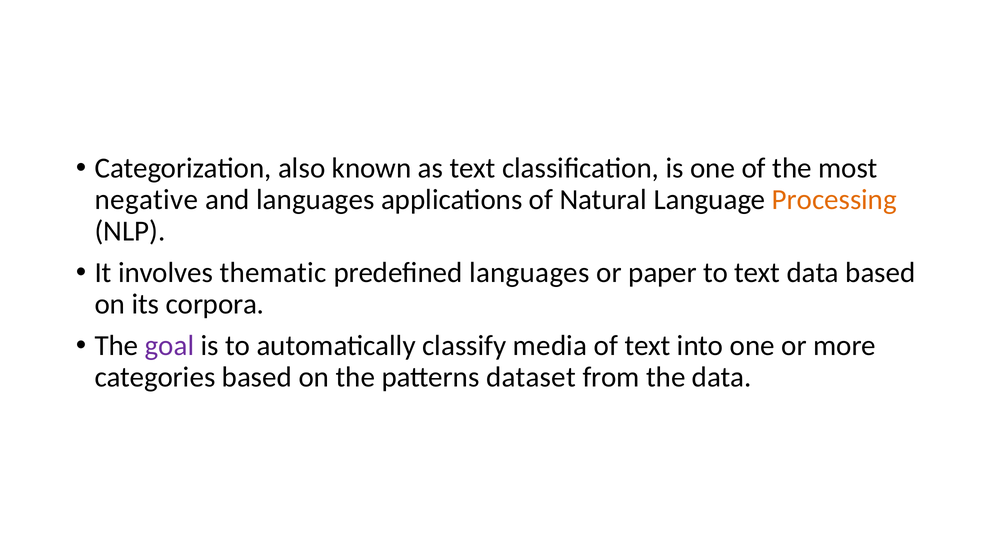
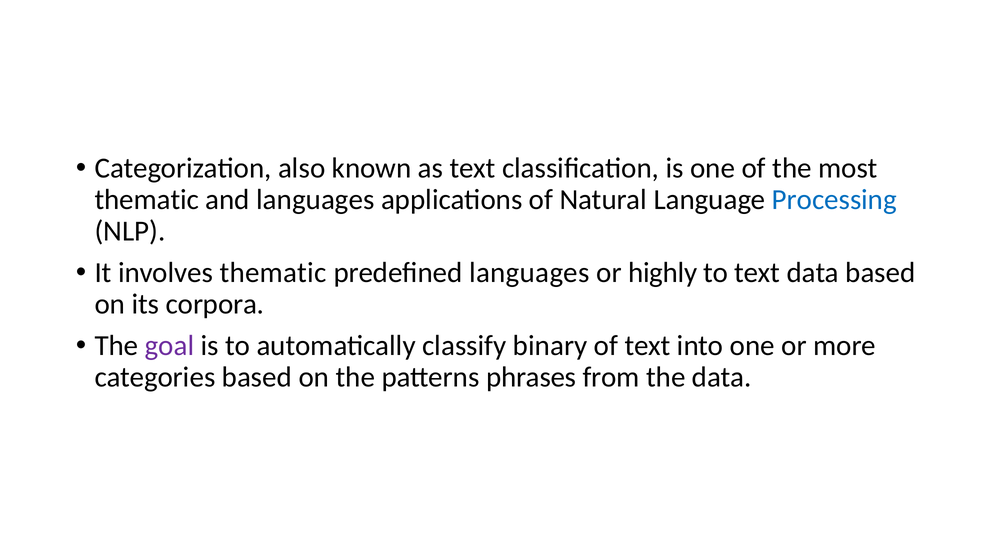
negative at (147, 200): negative -> thematic
Processing colour: orange -> blue
paper: paper -> highly
media: media -> binary
dataset: dataset -> phrases
